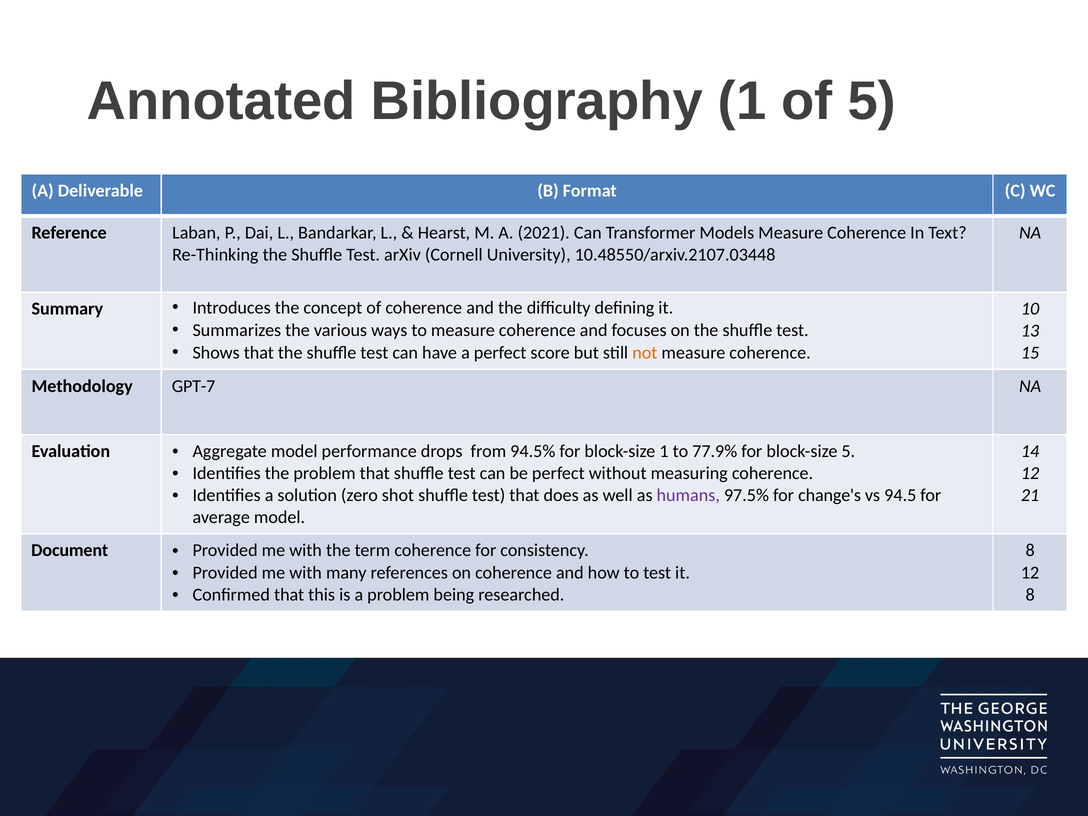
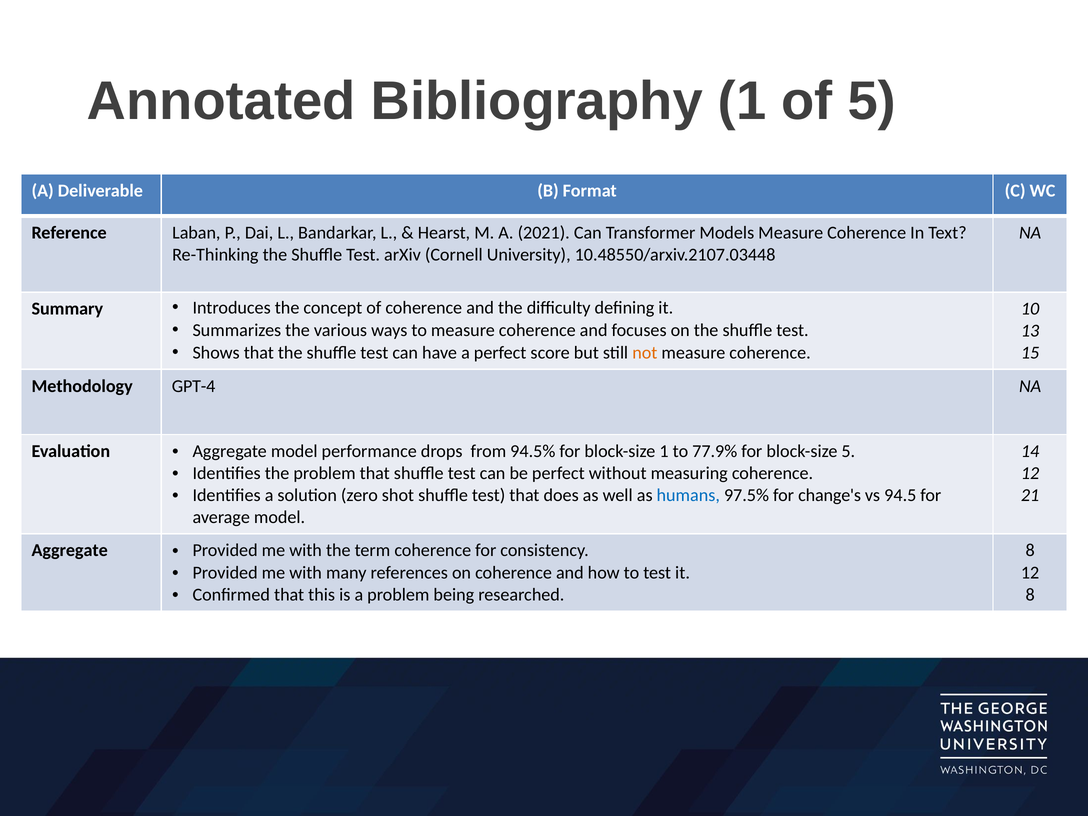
GPT-7: GPT-7 -> GPT-4
humans colour: purple -> blue
Document at (70, 550): Document -> Aggregate
